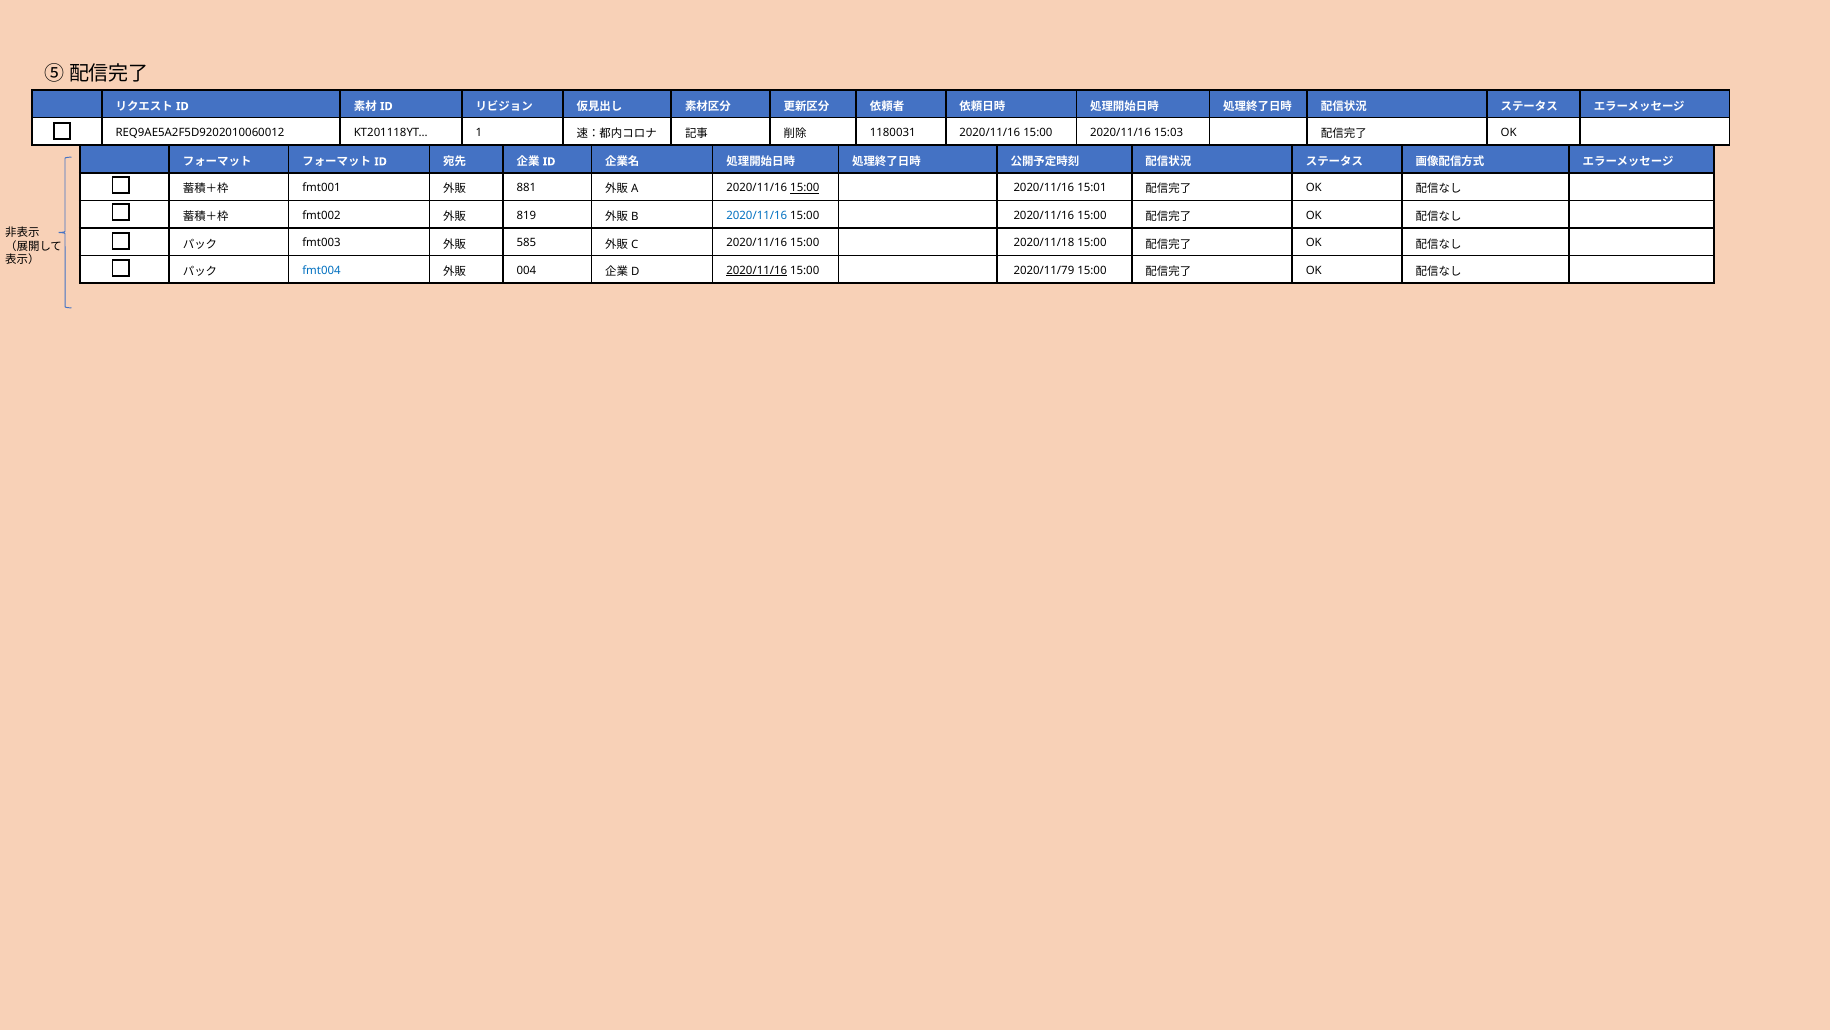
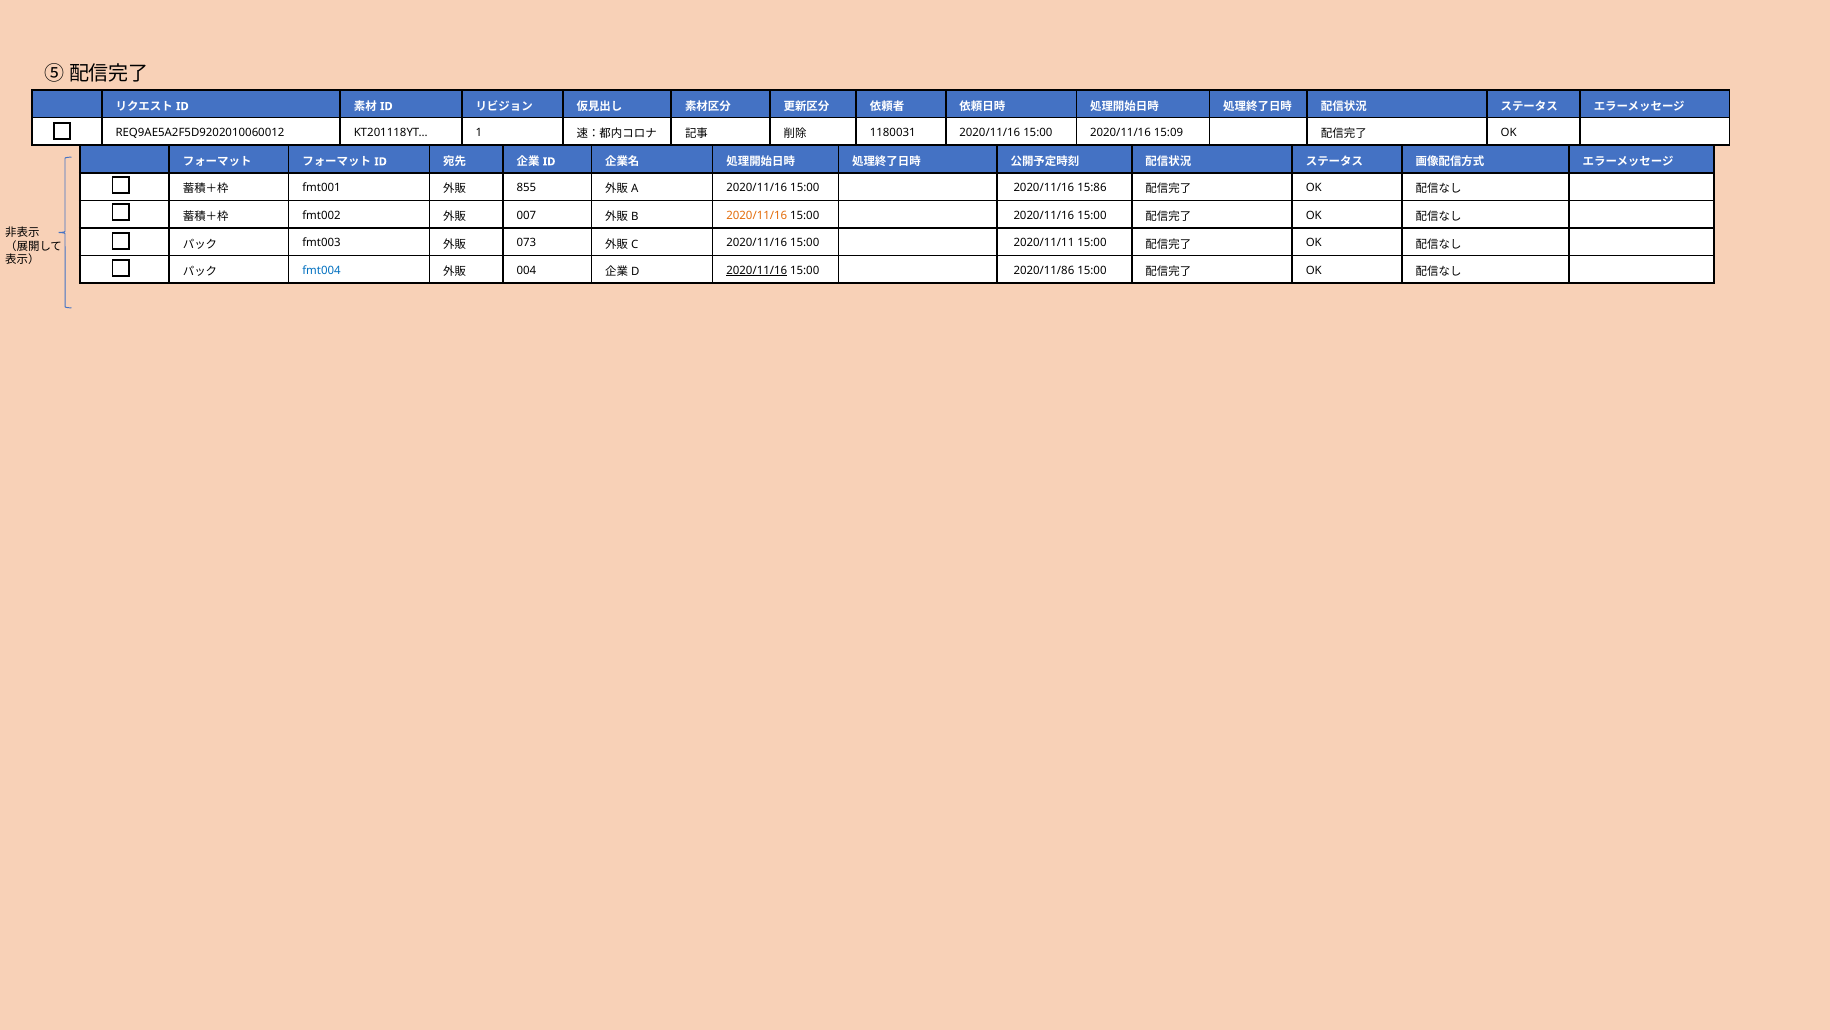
15:03: 15:03 -> 15:09
881: 881 -> 855
15:00 at (805, 188) underline: present -> none
15:01: 15:01 -> 15:86
819: 819 -> 007
2020/11/16 at (757, 215) colour: blue -> orange
585: 585 -> 073
2020/11/18: 2020/11/18 -> 2020/11/11
2020/11/79: 2020/11/79 -> 2020/11/86
